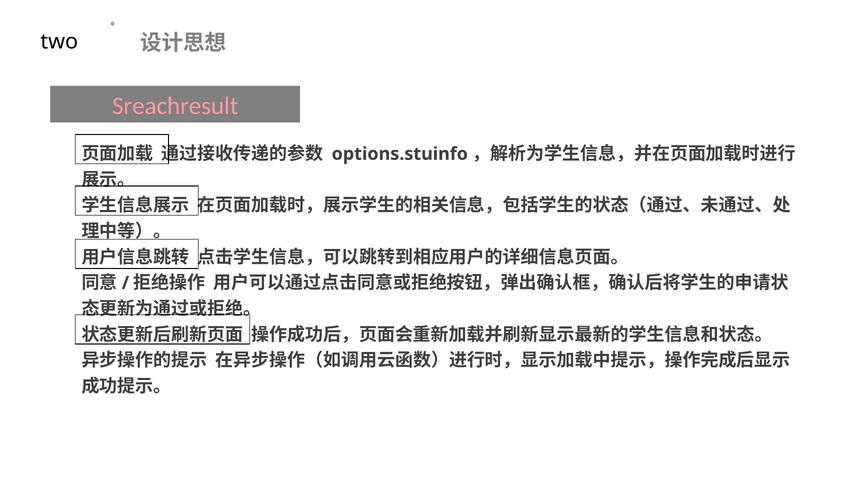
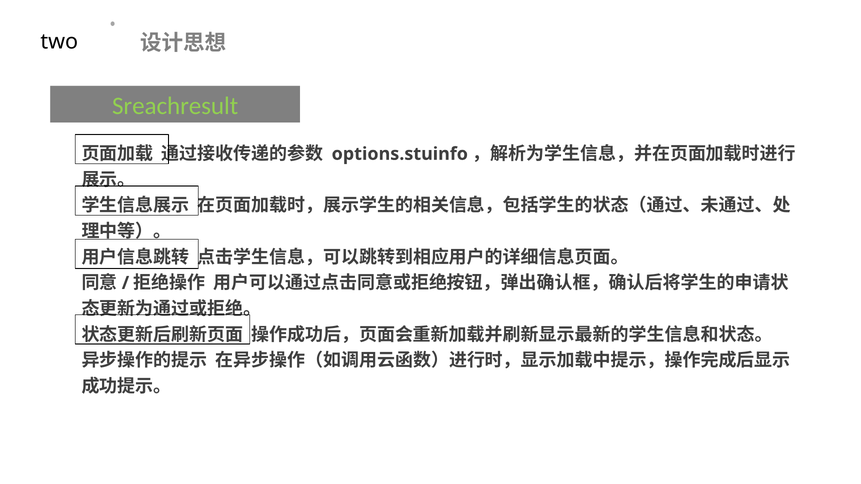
Sreachresult colour: pink -> light green
